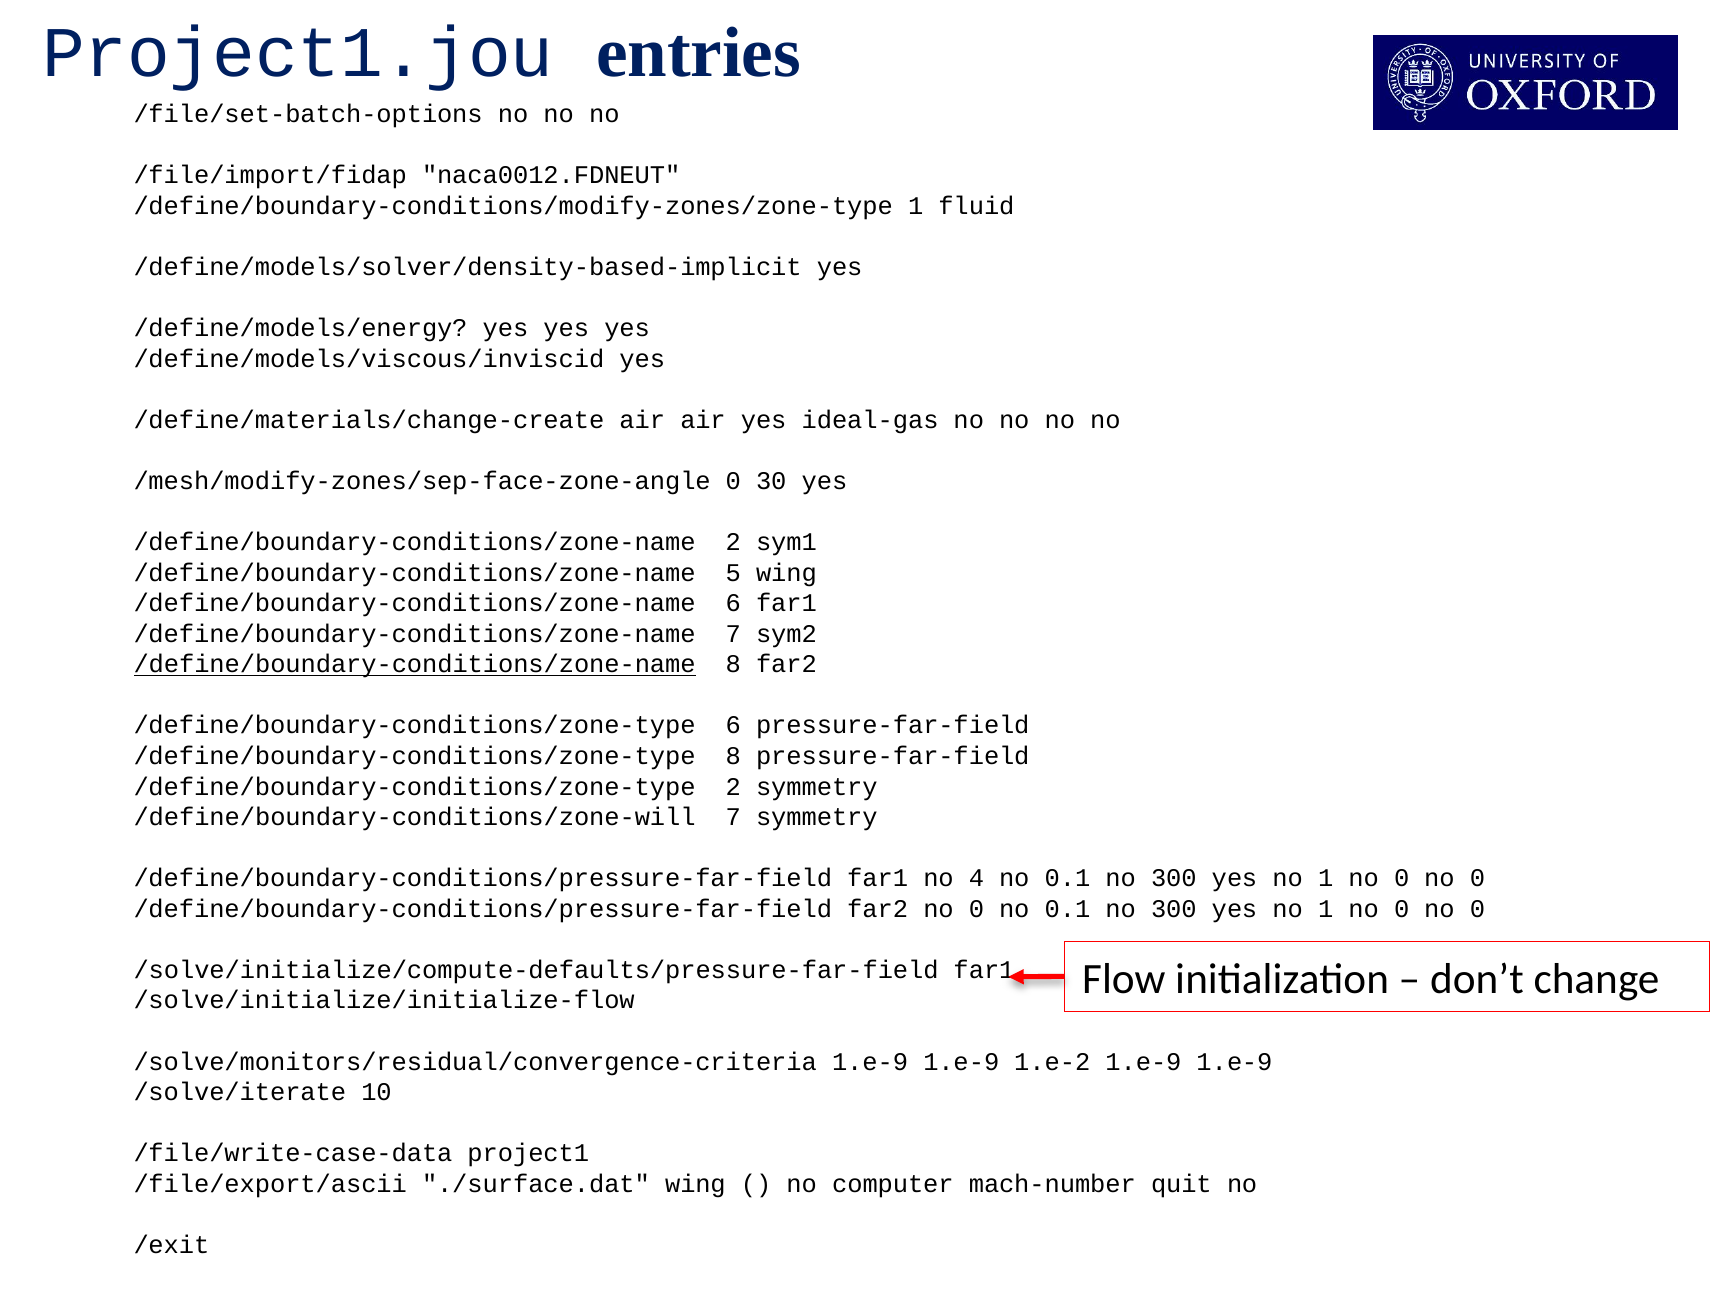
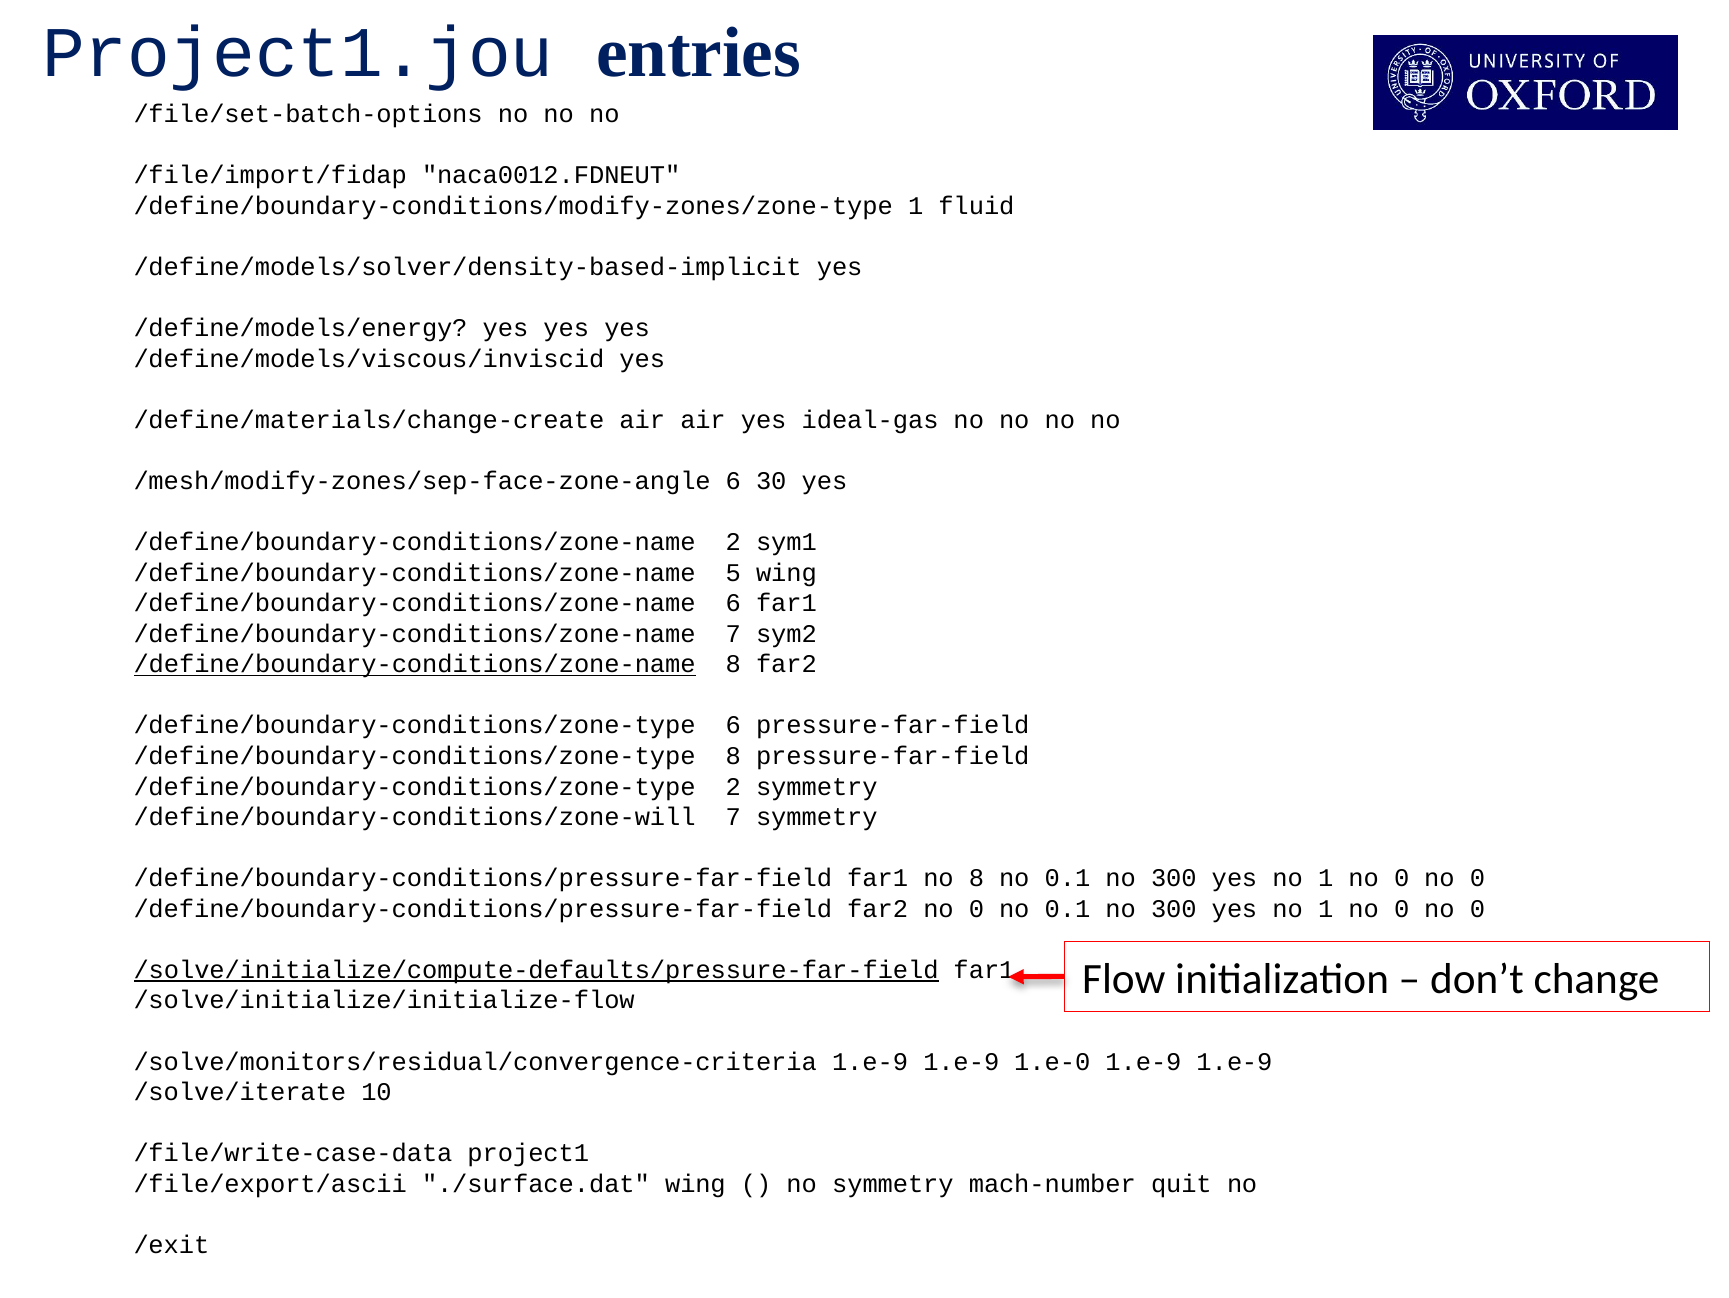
/mesh/modify-zones/sep-face-zone-angle 0: 0 -> 6
no 4: 4 -> 8
/solve/initialize/compute-defaults/pressure-far-field underline: none -> present
1.e-2: 1.e-2 -> 1.e-0
no computer: computer -> symmetry
